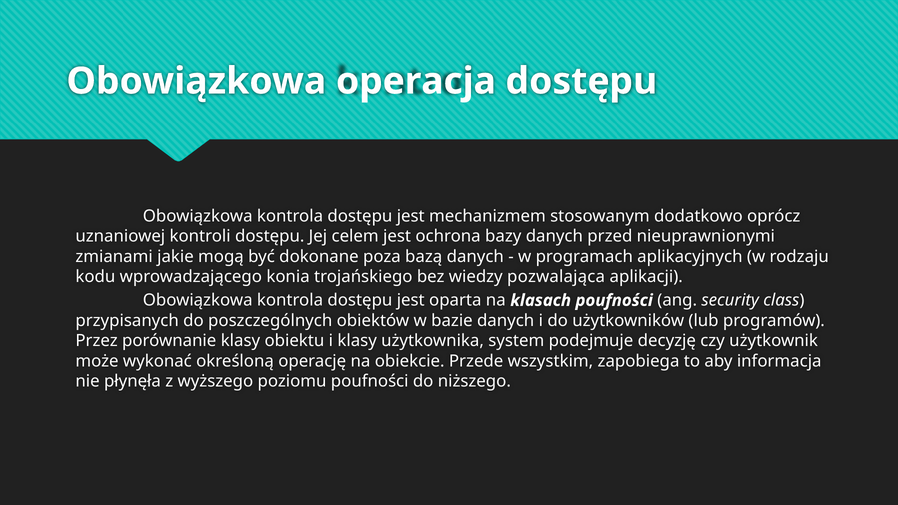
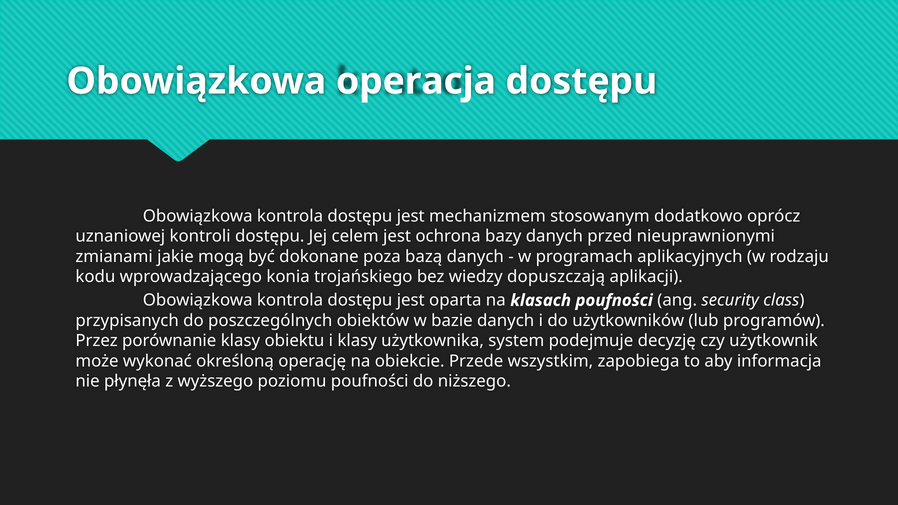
pozwalająca: pozwalająca -> dopuszczają
